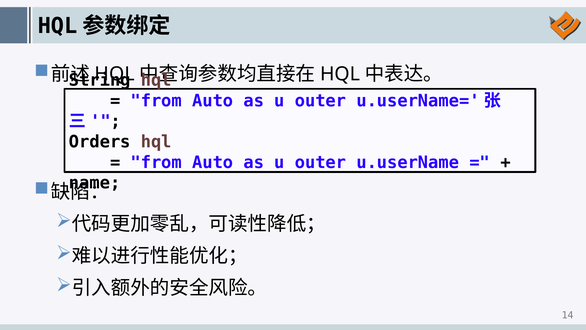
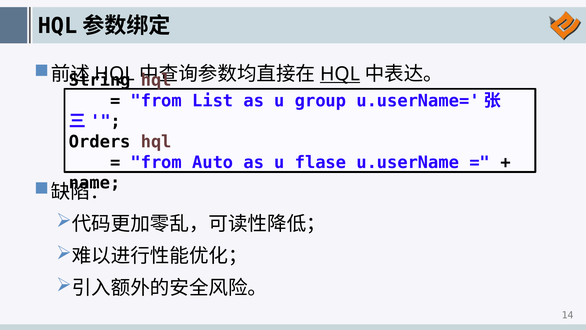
HQL at (340, 74) underline: none -> present
Auto at (213, 101): Auto -> List
outer at (321, 101): outer -> group
outer at (321, 162): outer -> flase
